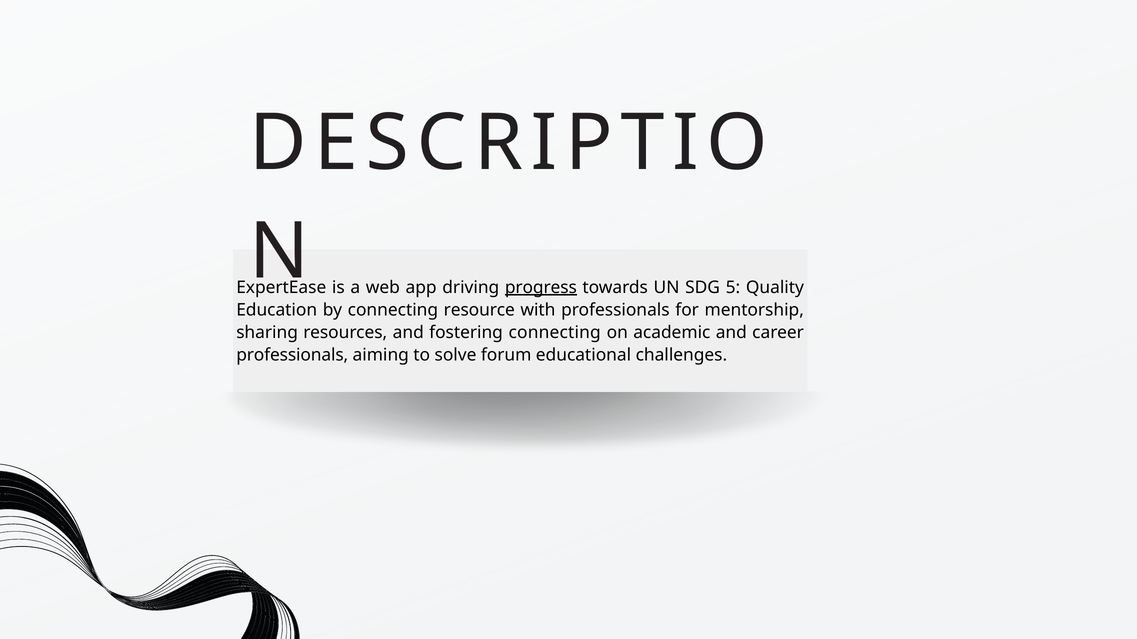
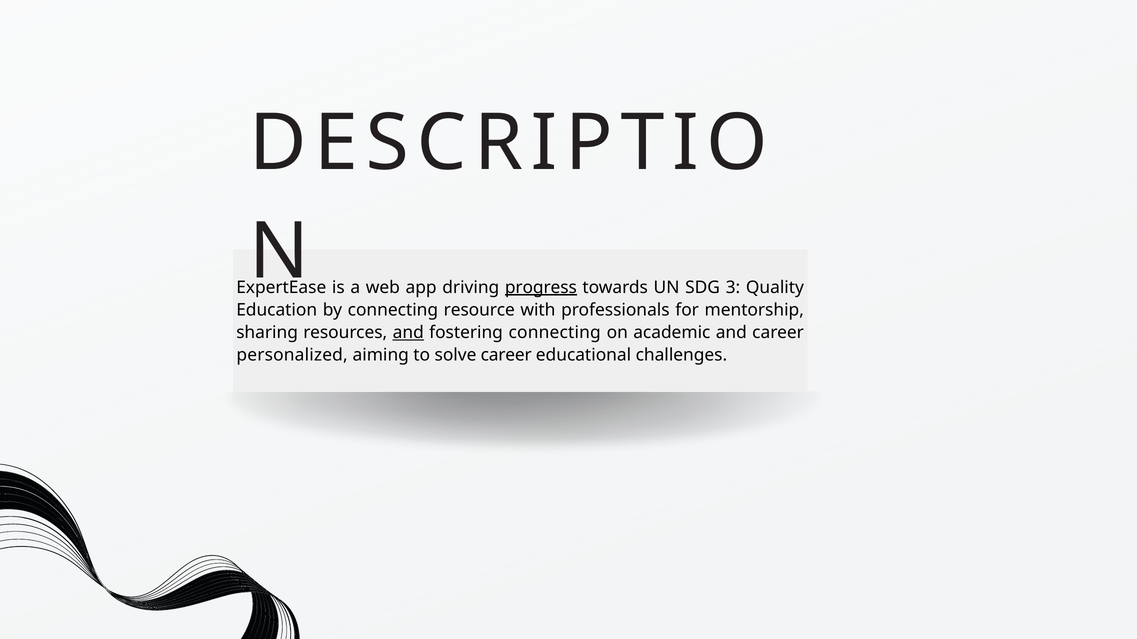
5: 5 -> 3
and at (408, 333) underline: none -> present
professionals at (292, 355): professionals -> personalized
solve forum: forum -> career
